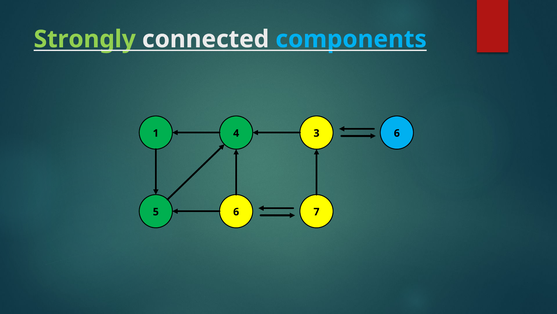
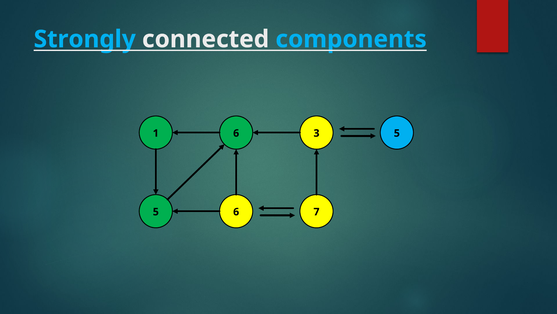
Strongly colour: light green -> light blue
1 4: 4 -> 6
3 6: 6 -> 5
